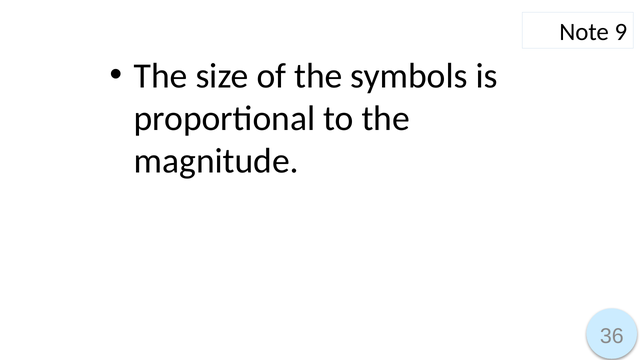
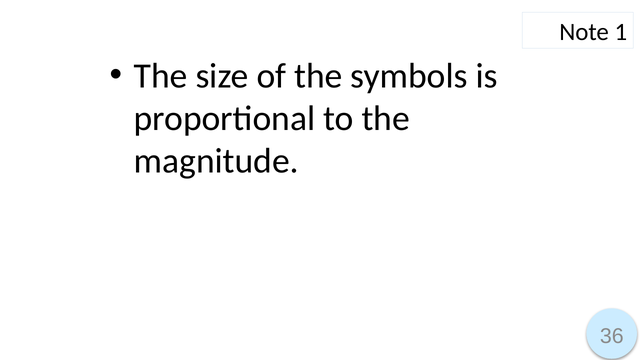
9: 9 -> 1
